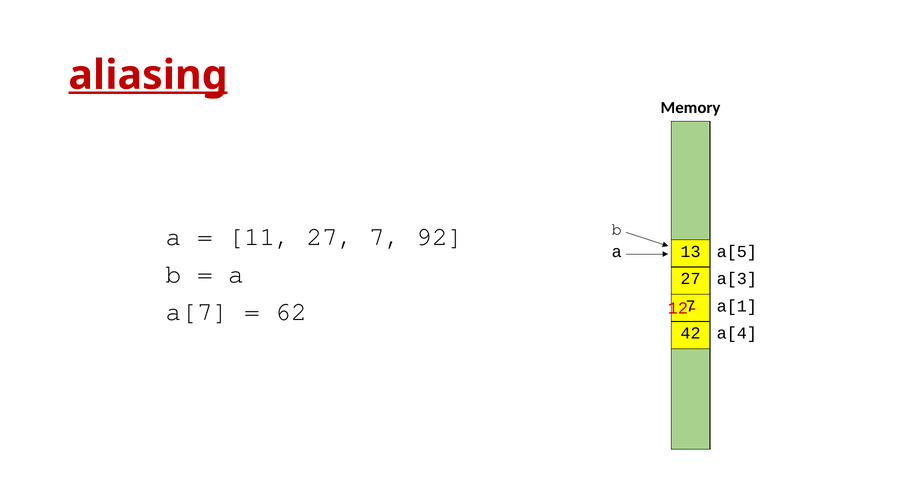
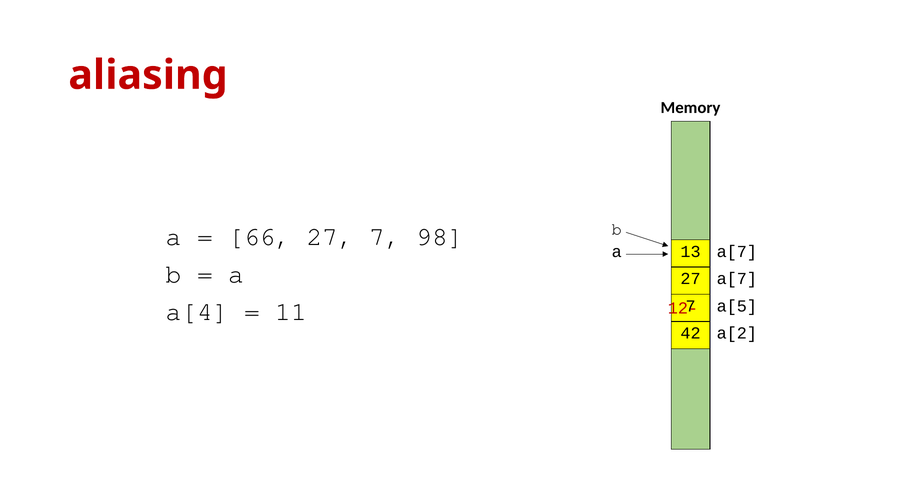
aliasing underline: present -> none
11: 11 -> 66
92: 92 -> 98
13 a[5: a[5 -> a[7
27 a[3: a[3 -> a[7
a[1: a[1 -> a[5
a[7: a[7 -> a[4
62: 62 -> 11
a[4: a[4 -> a[2
